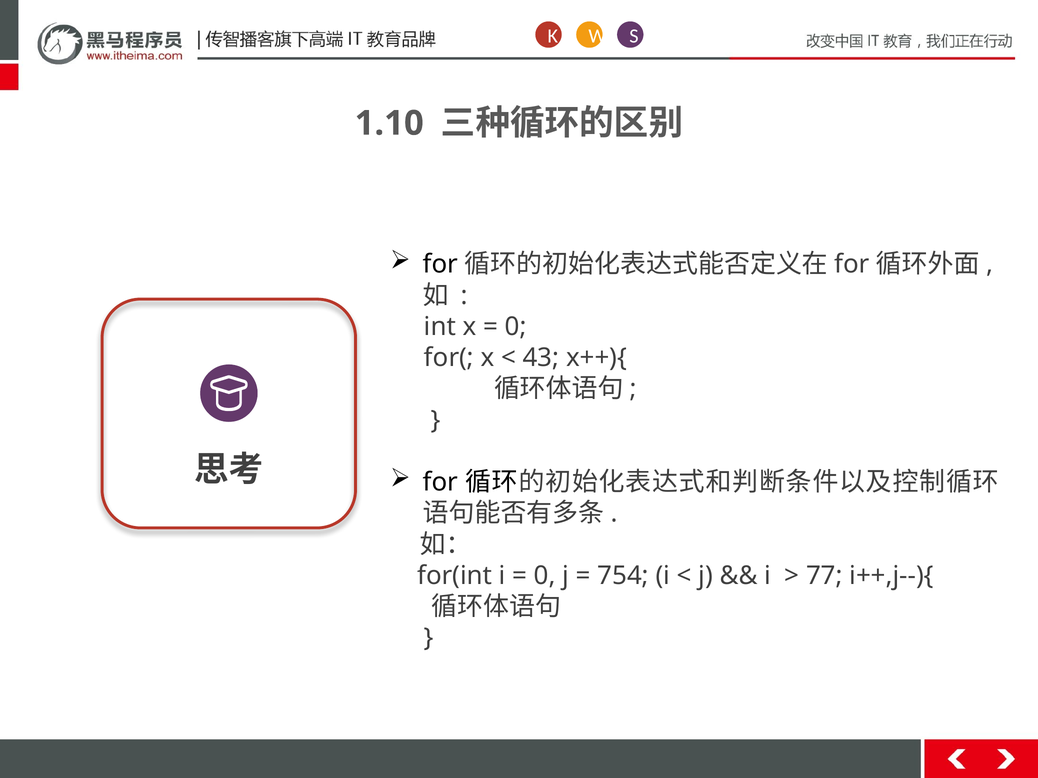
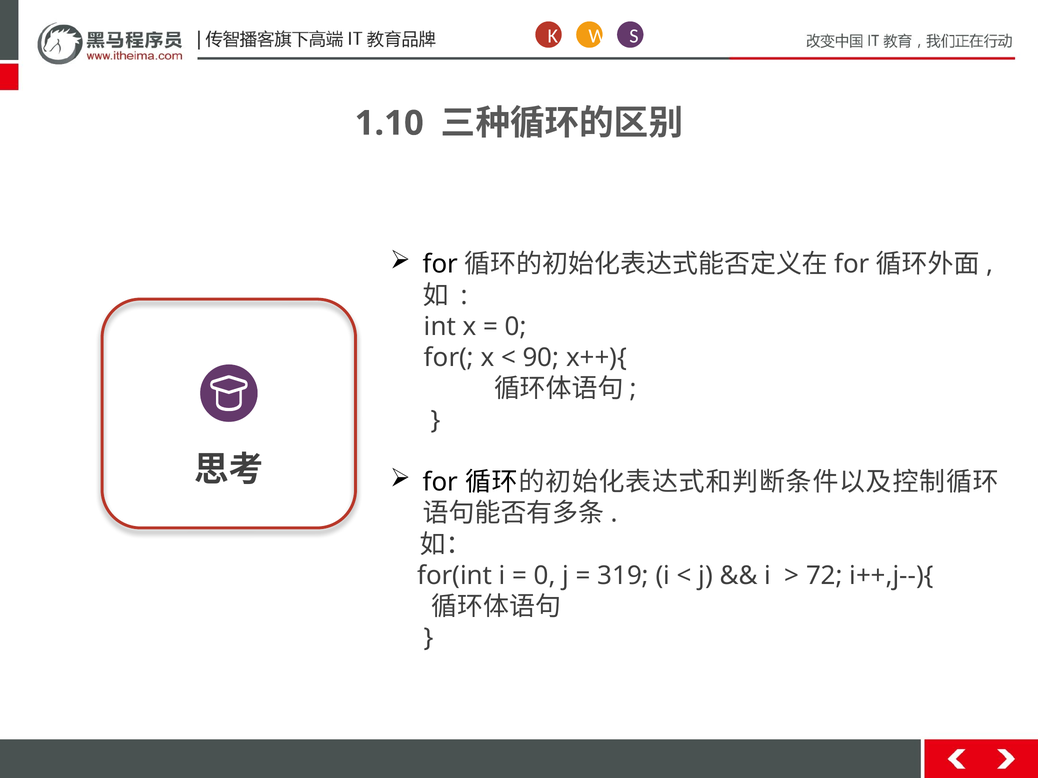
43: 43 -> 90
754: 754 -> 319
77: 77 -> 72
